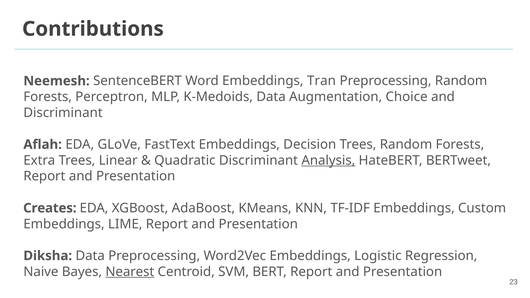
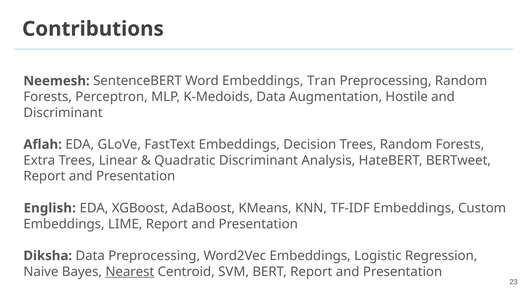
Choice: Choice -> Hostile
Analysis underline: present -> none
Creates: Creates -> English
